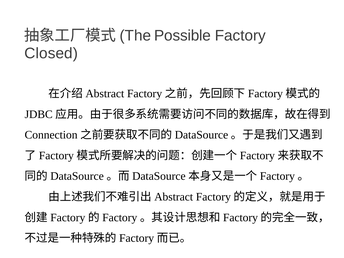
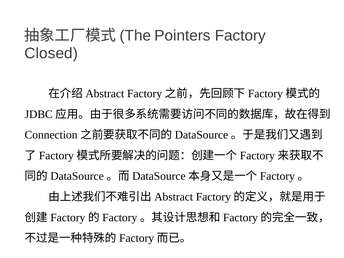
Possible: Possible -> Pointers
